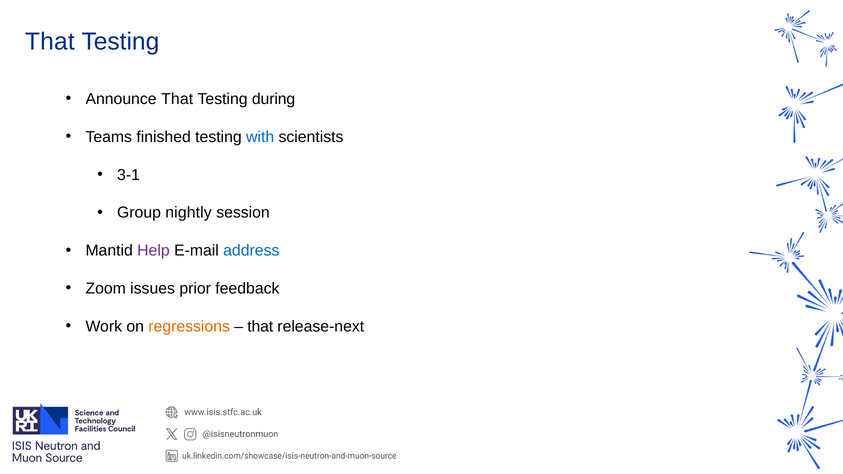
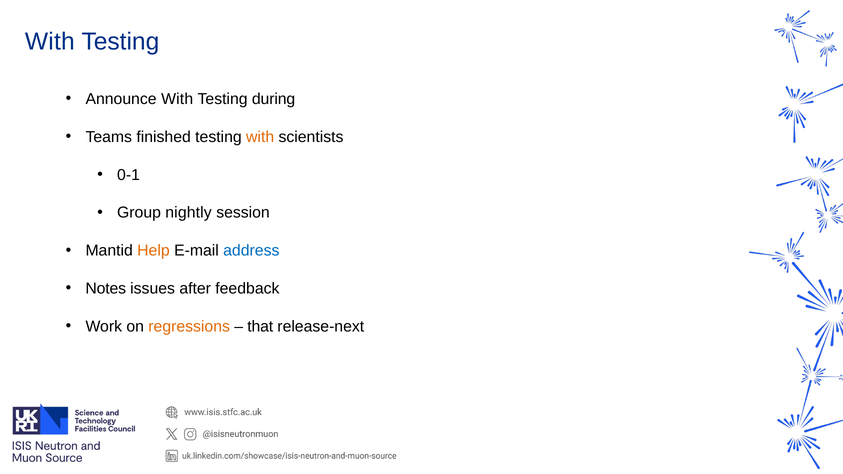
That at (50, 41): That -> With
Announce That: That -> With
with at (260, 137) colour: blue -> orange
3-1: 3-1 -> 0-1
Help colour: purple -> orange
Zoom: Zoom -> Notes
prior: prior -> after
